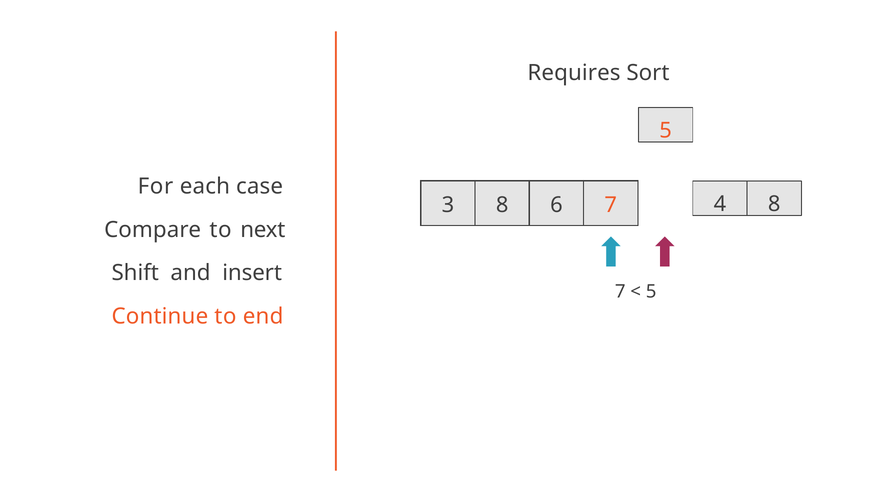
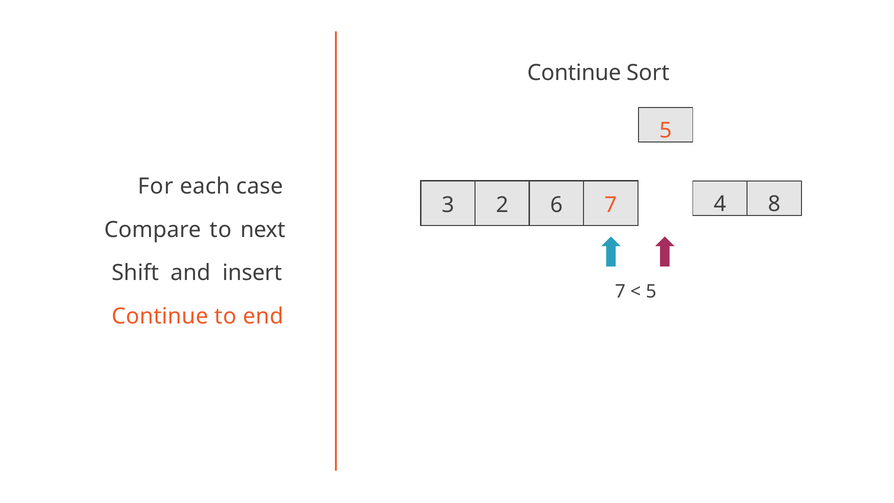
Requires at (574, 73): Requires -> Continue
3 8: 8 -> 2
